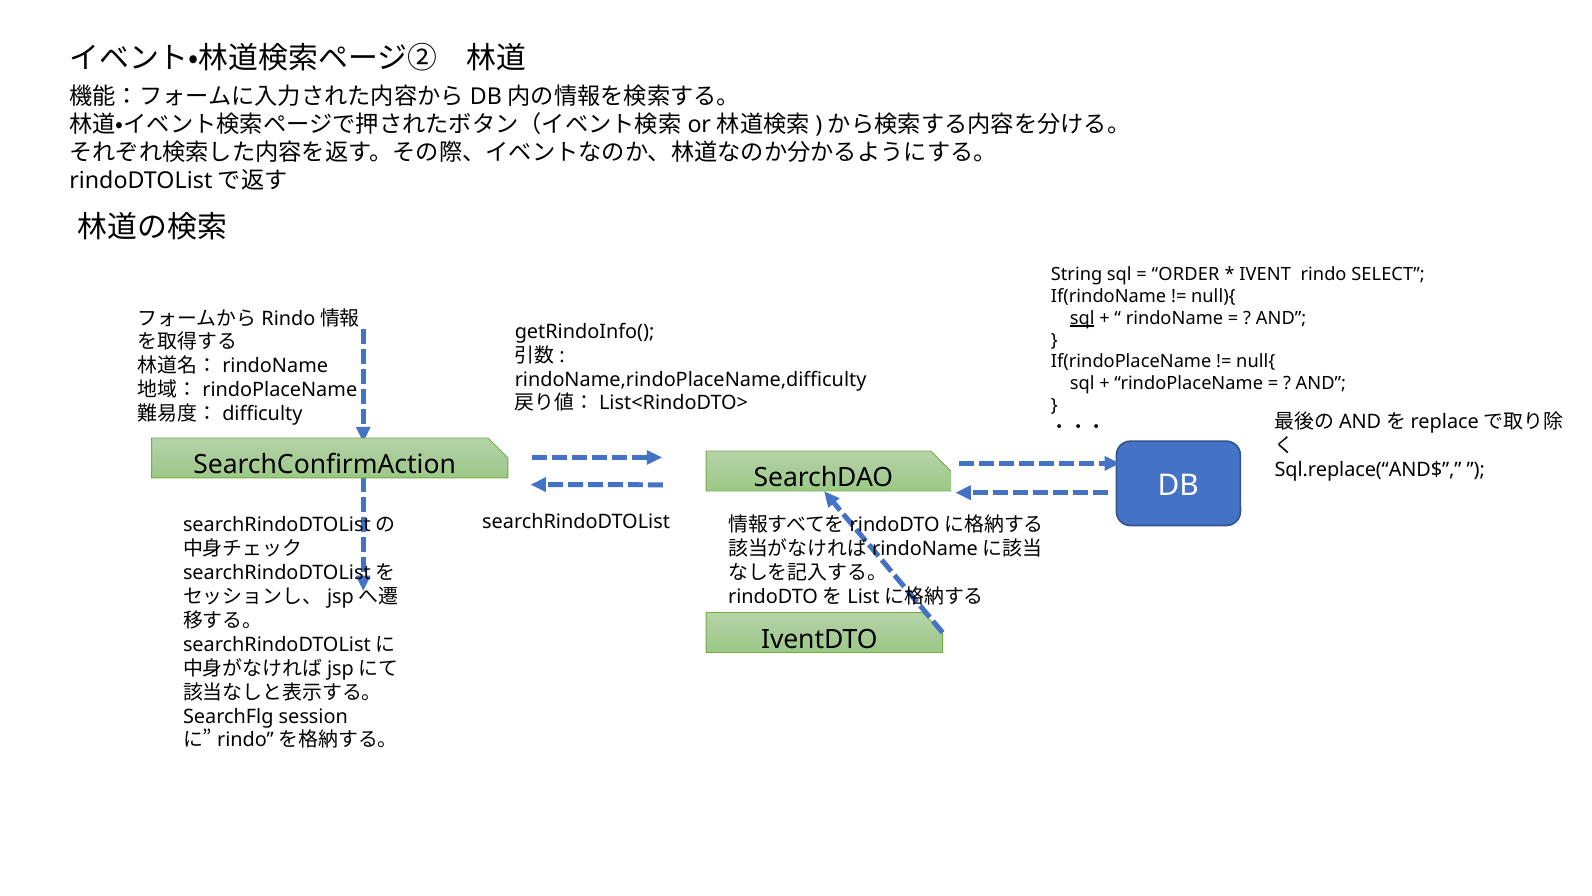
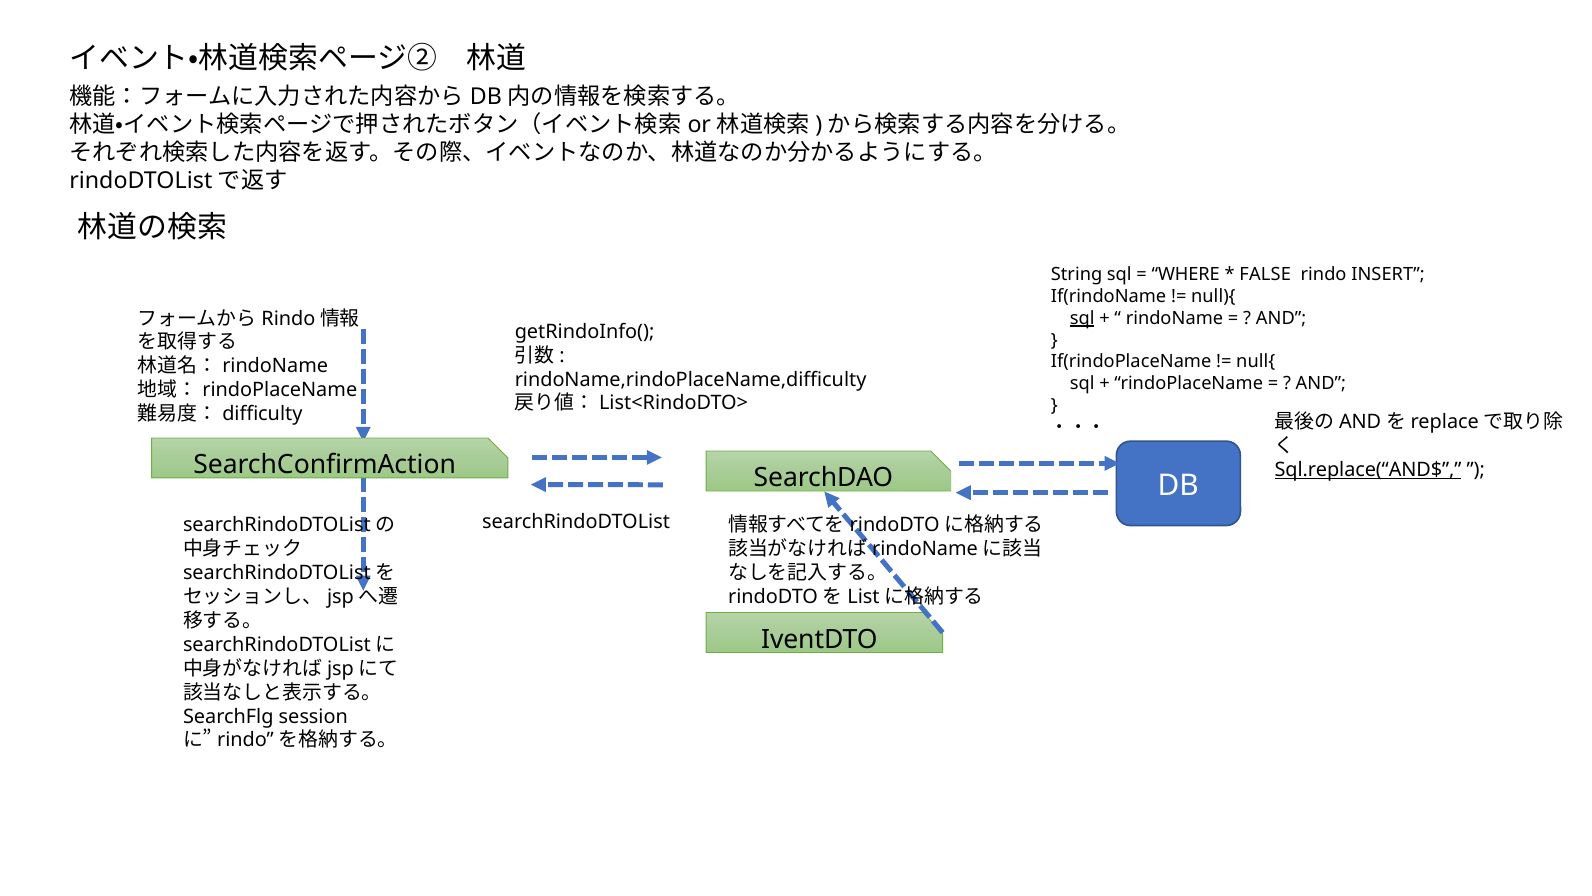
ORDER: ORDER -> WHERE
IVENT: IVENT -> FALSE
SELECT: SELECT -> INSERT
Sql.replace(“AND$ underline: none -> present
